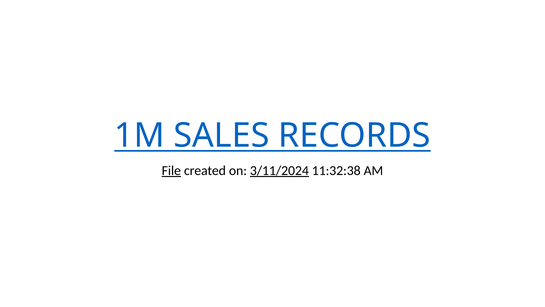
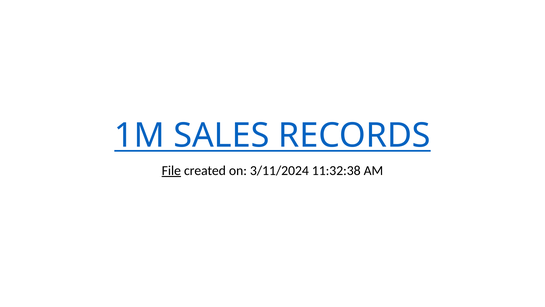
3/11/2024 underline: present -> none
